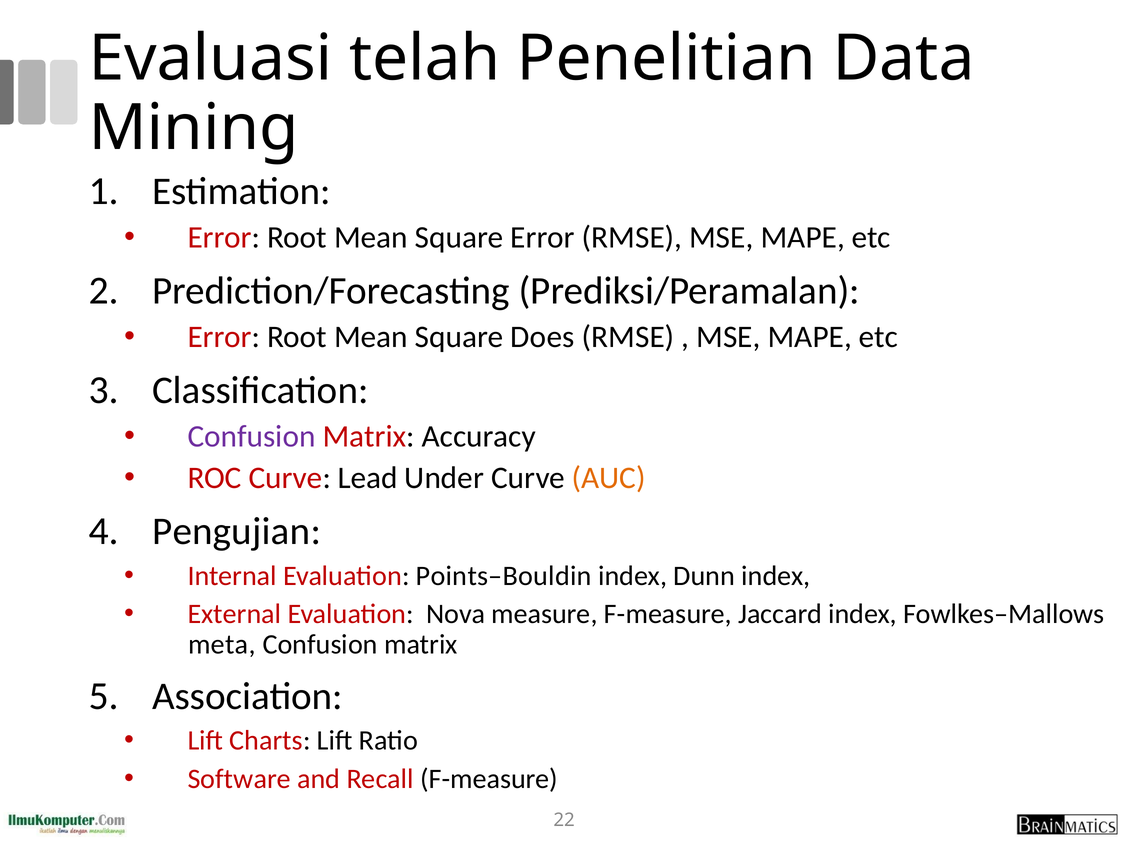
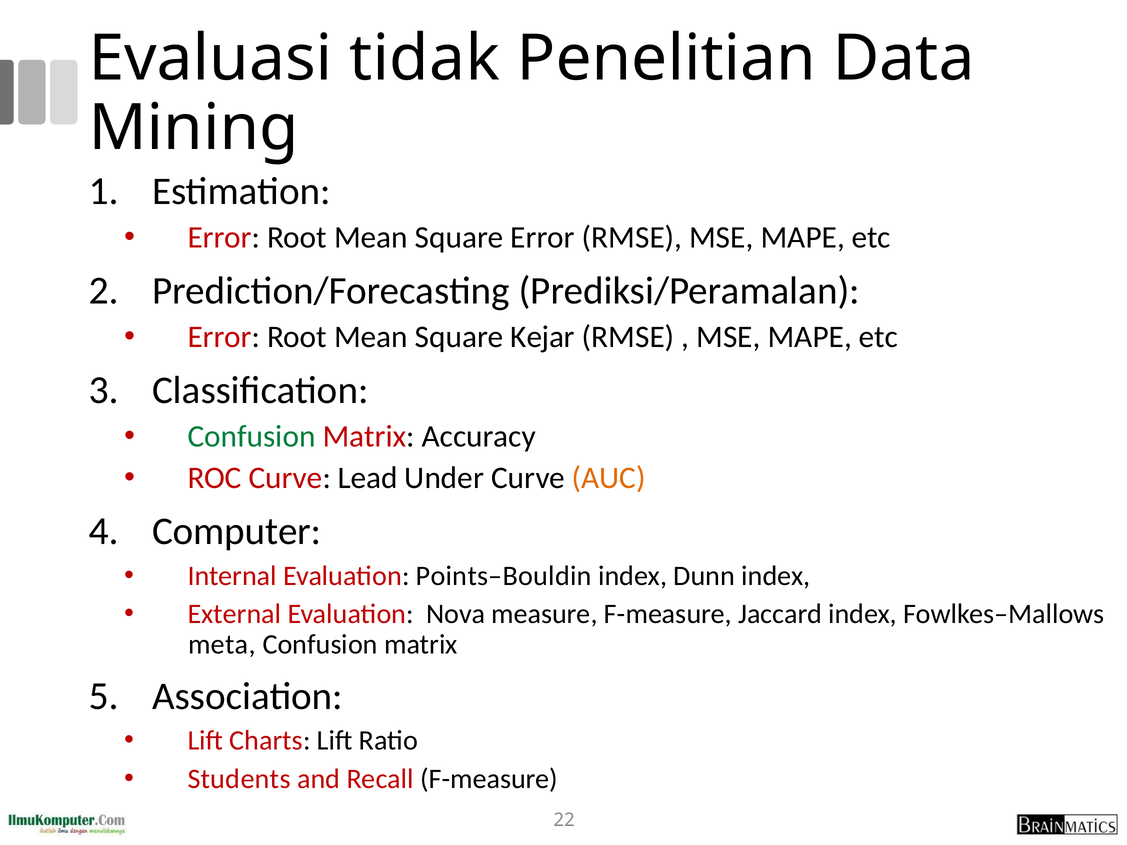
telah: telah -> tidak
Does: Does -> Kejar
Confusion at (252, 436) colour: purple -> green
Pengujian: Pengujian -> Computer
Software: Software -> Students
